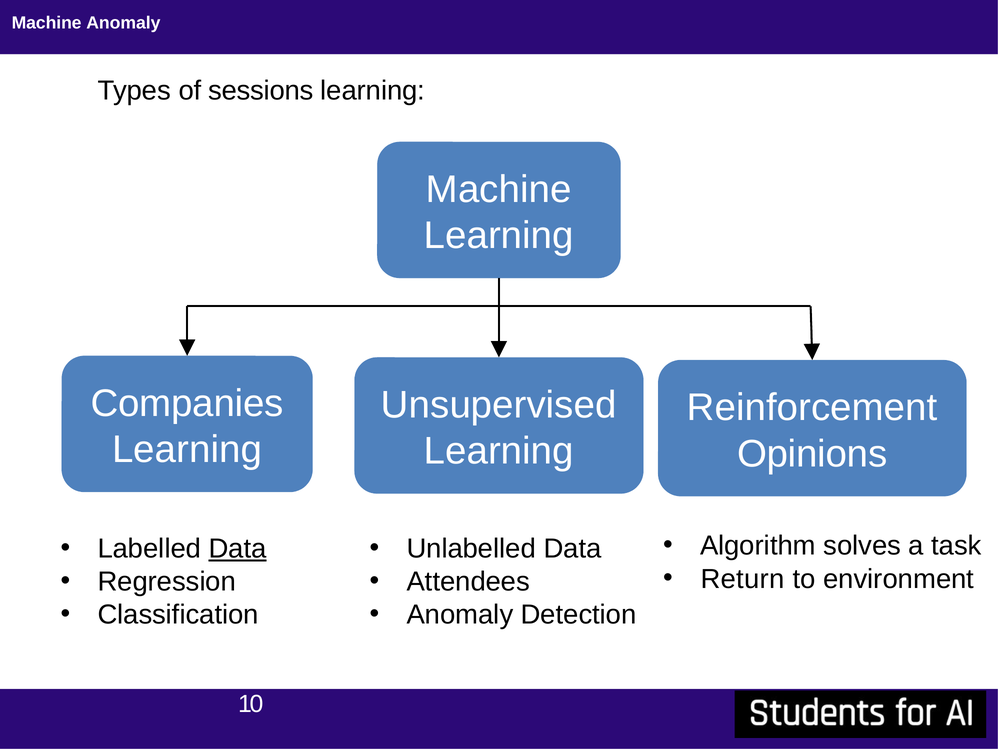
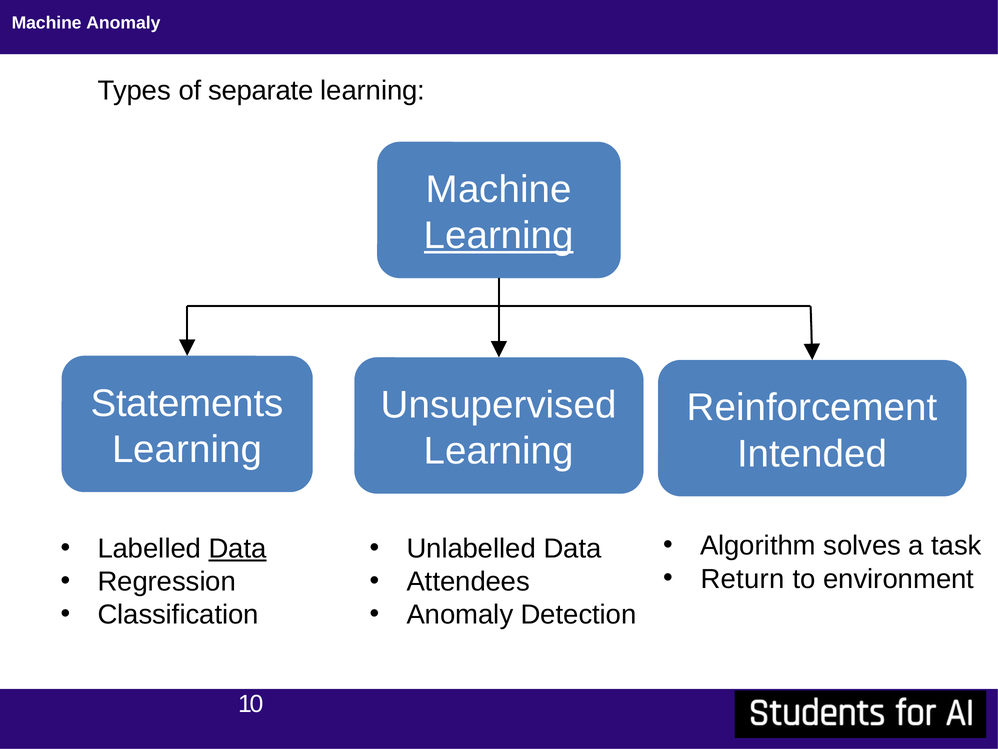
sessions: sessions -> separate
Learning at (499, 236) underline: none -> present
Companies: Companies -> Statements
Opinions: Opinions -> Intended
